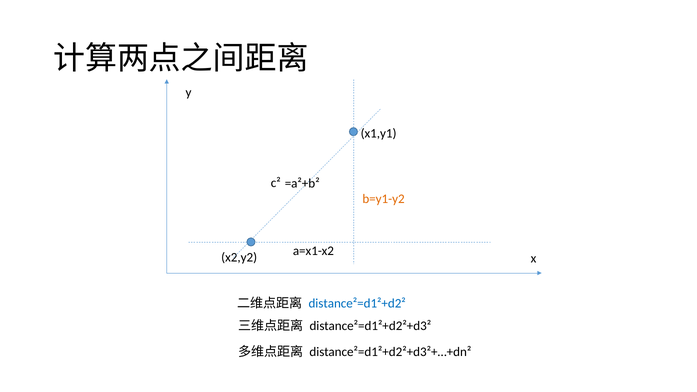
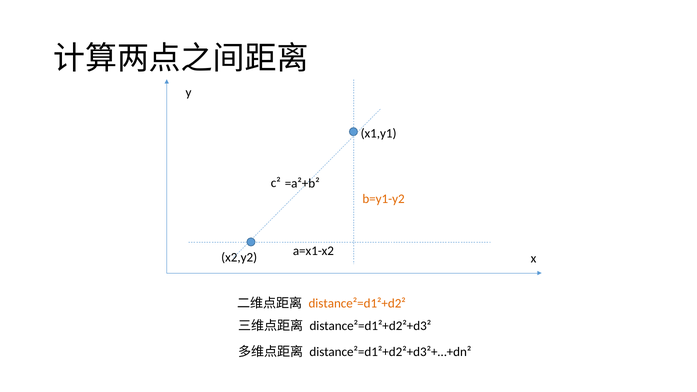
distance²=d1²+d2² colour: blue -> orange
